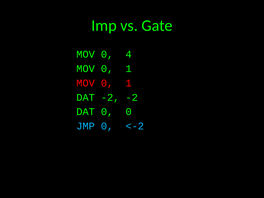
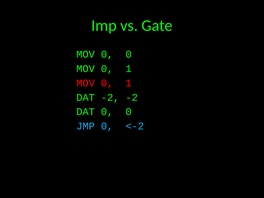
MOV 0 4: 4 -> 0
